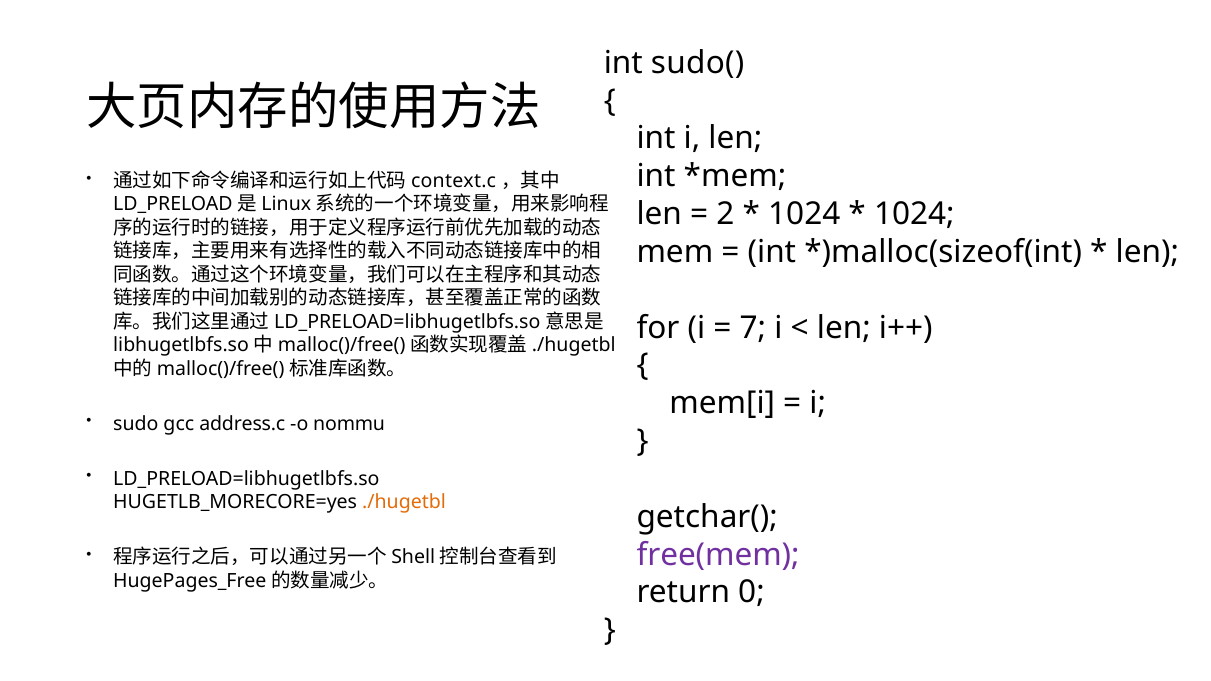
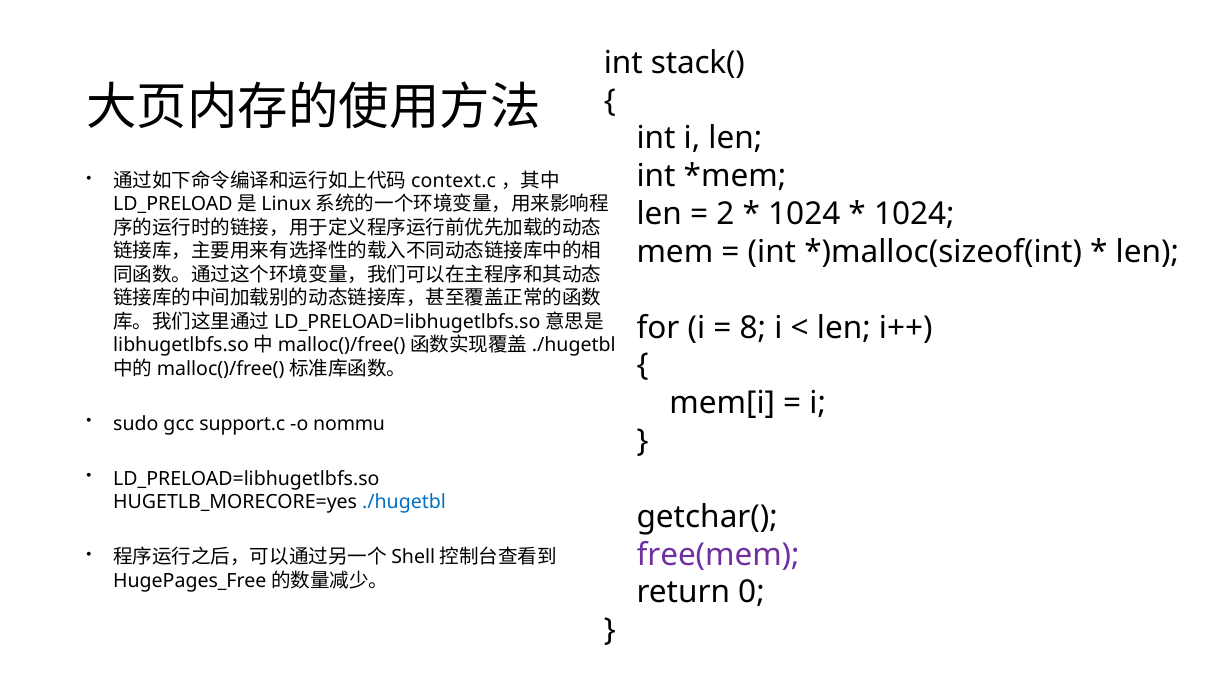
sudo(: sudo( -> stack(
7: 7 -> 8
address.c: address.c -> support.c
./hugetbl at (404, 502) colour: orange -> blue
